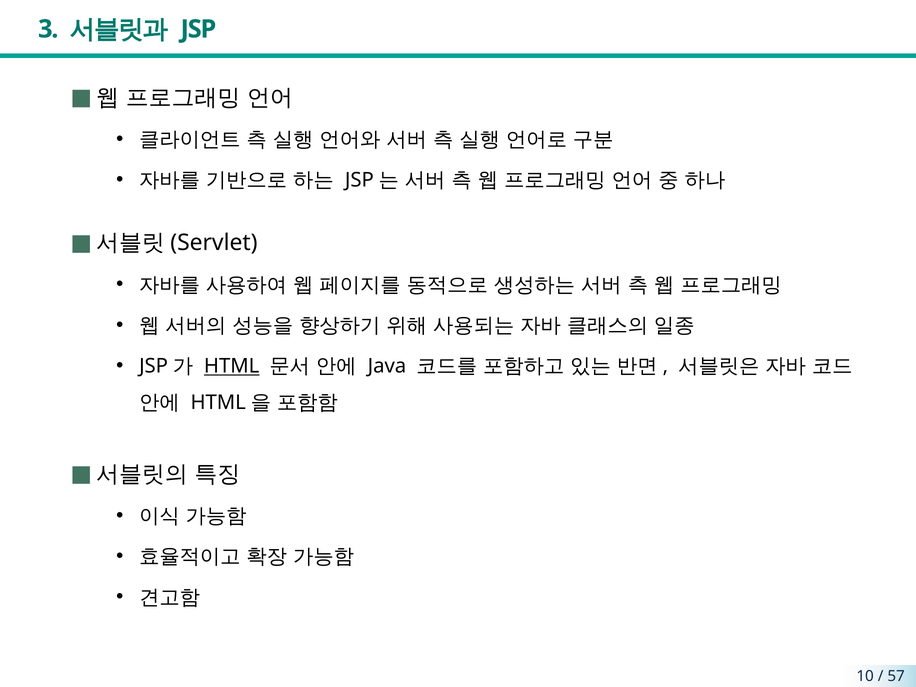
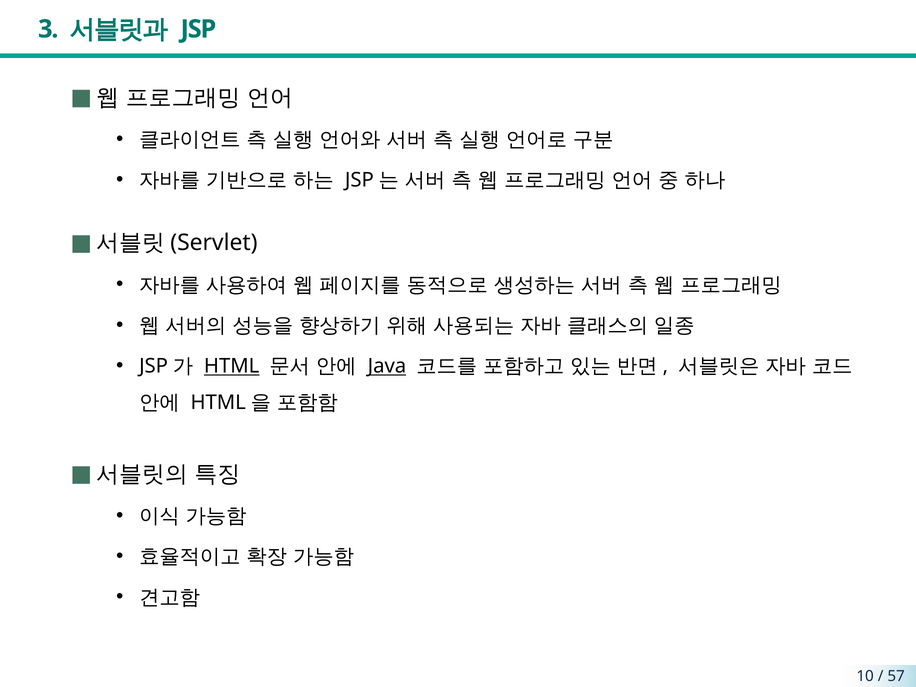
Java underline: none -> present
